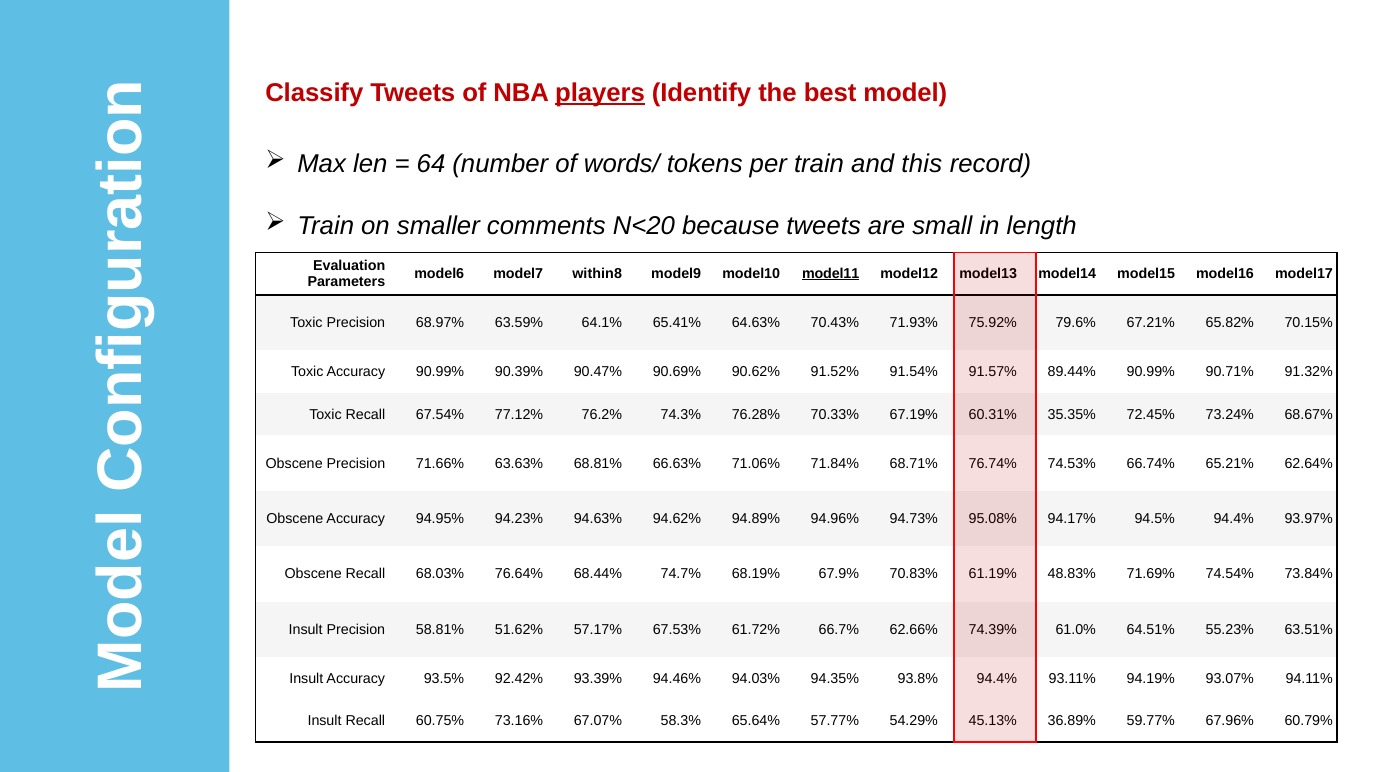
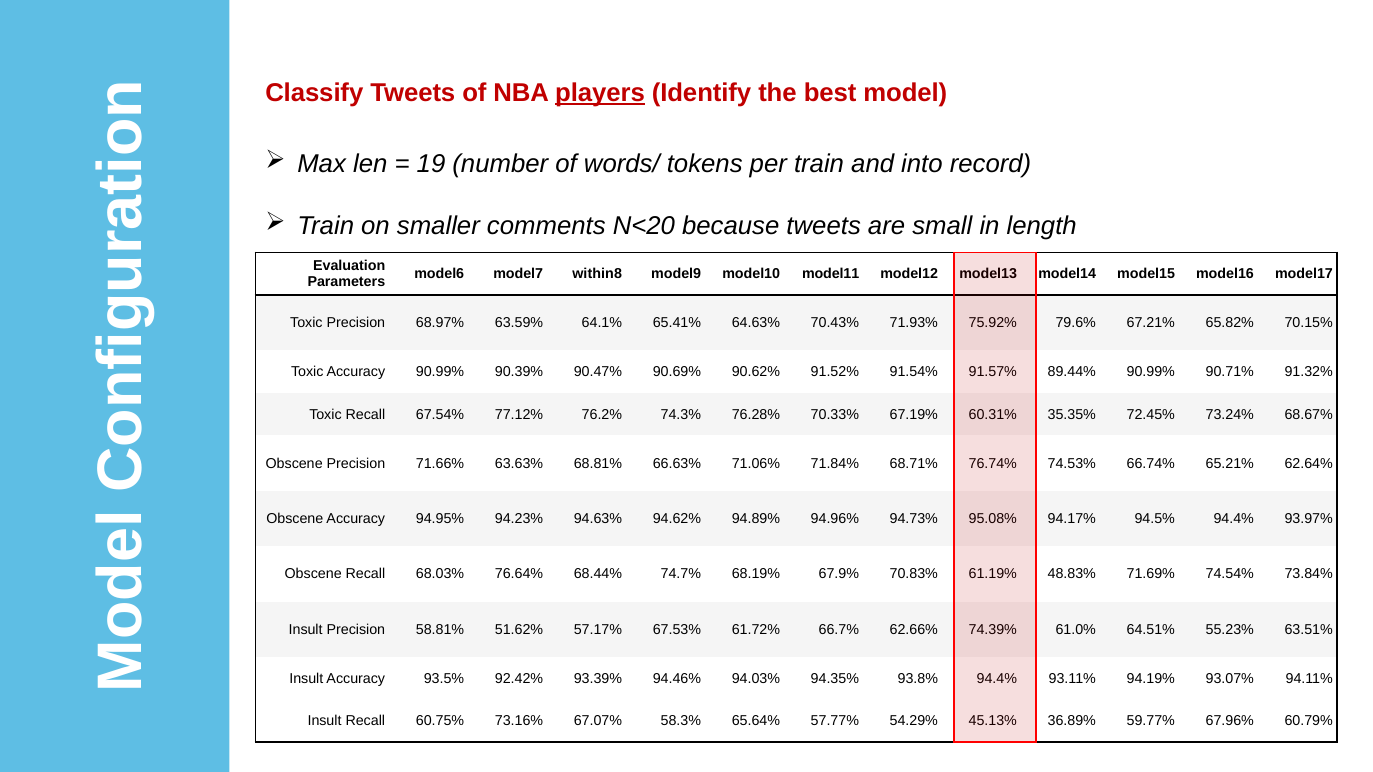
64: 64 -> 19
this: this -> into
model11 underline: present -> none
